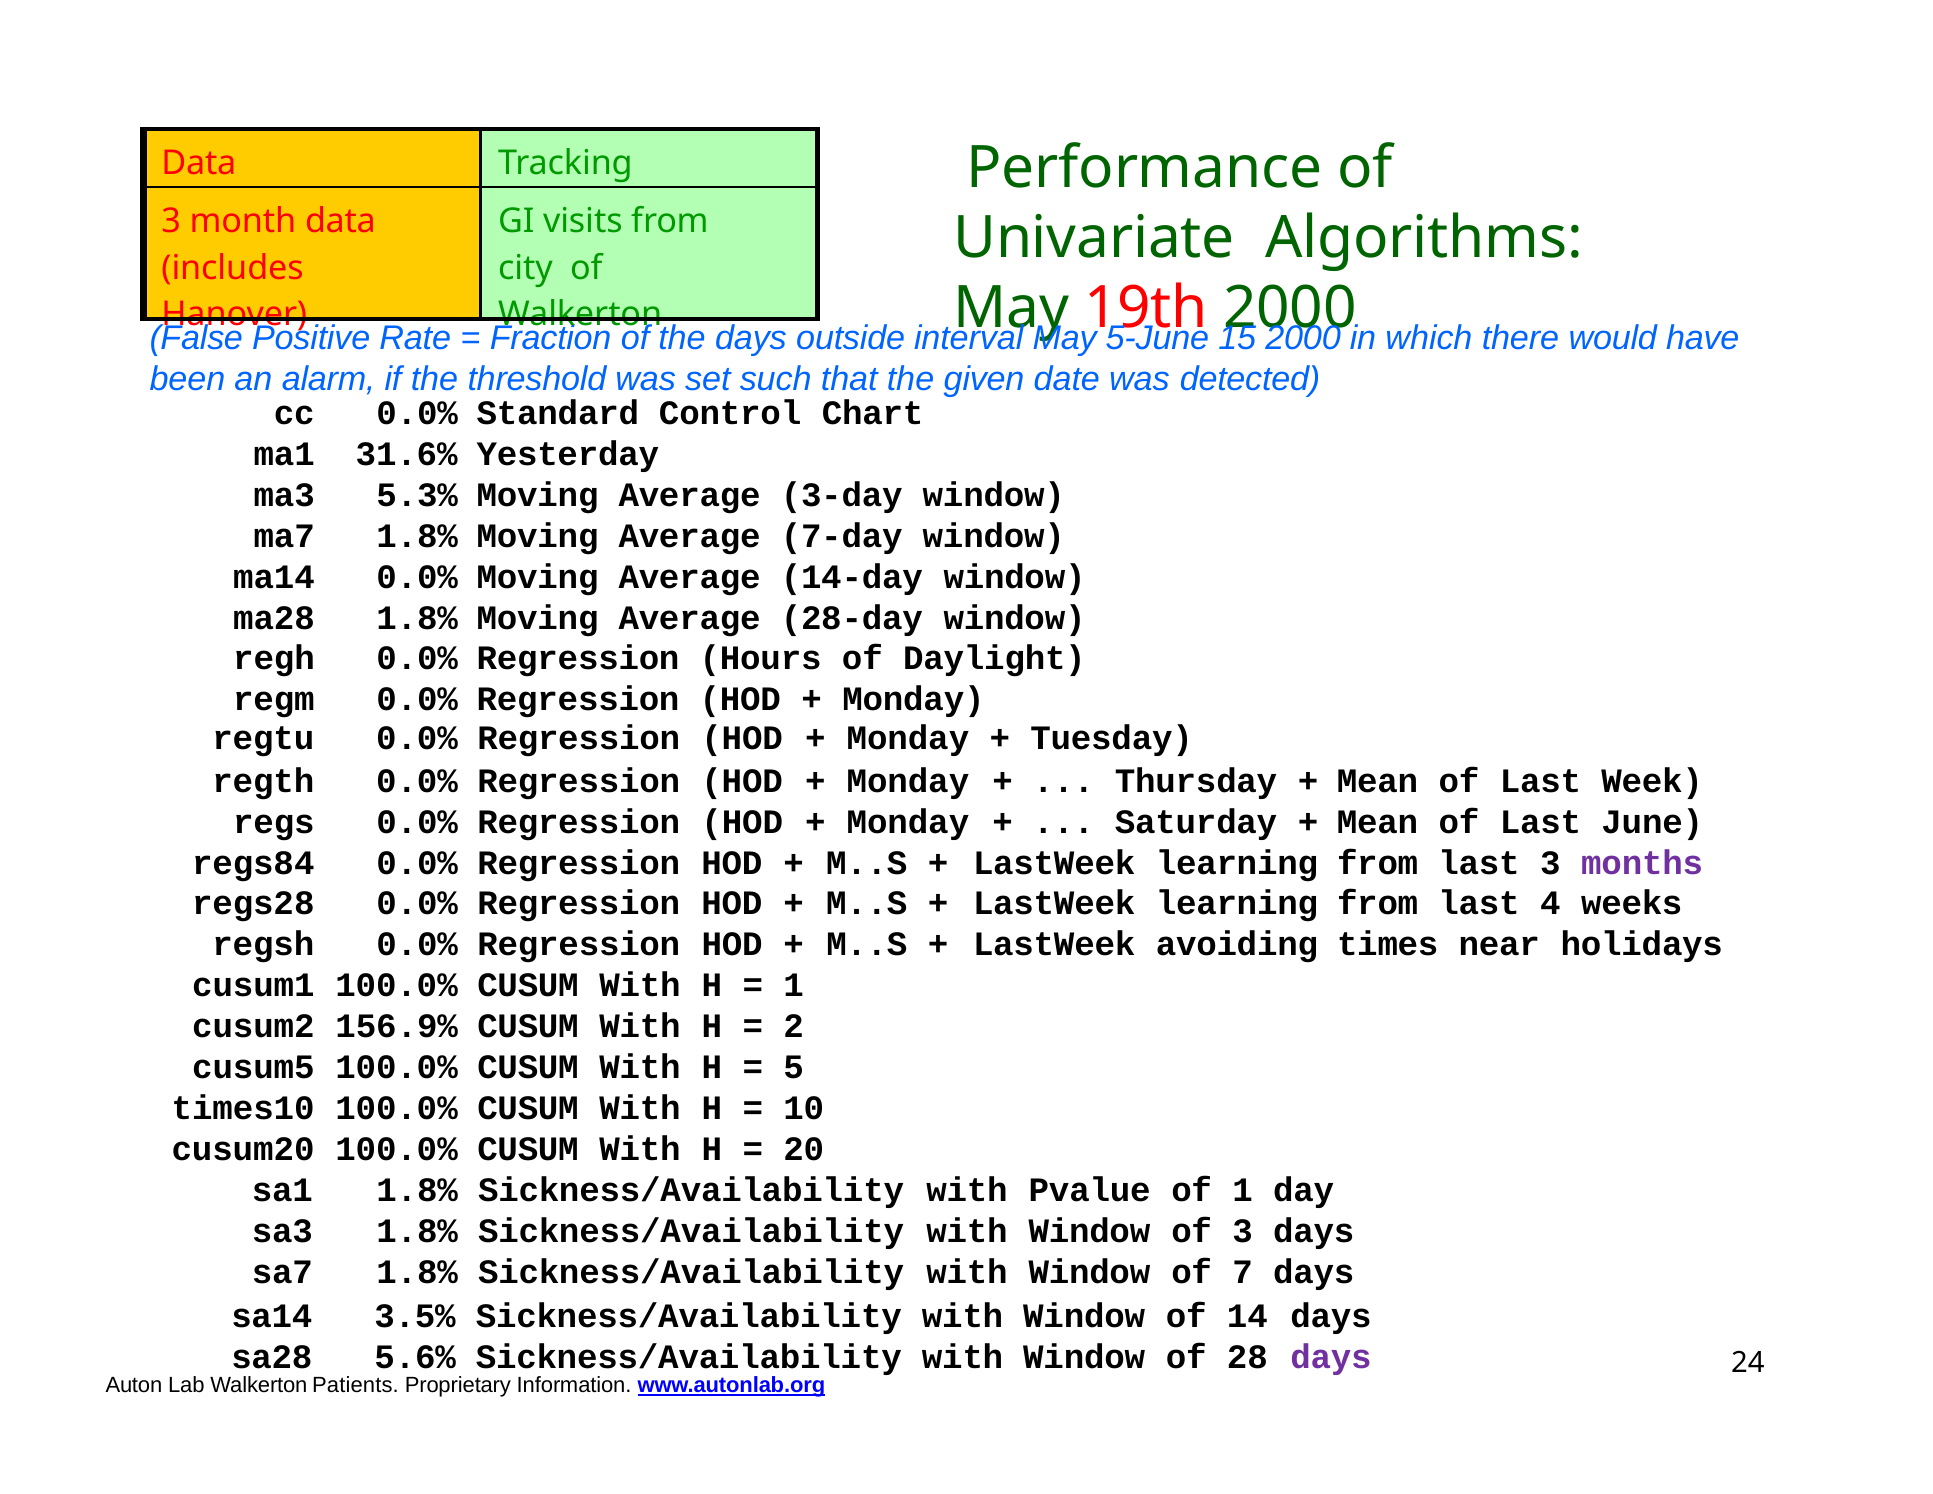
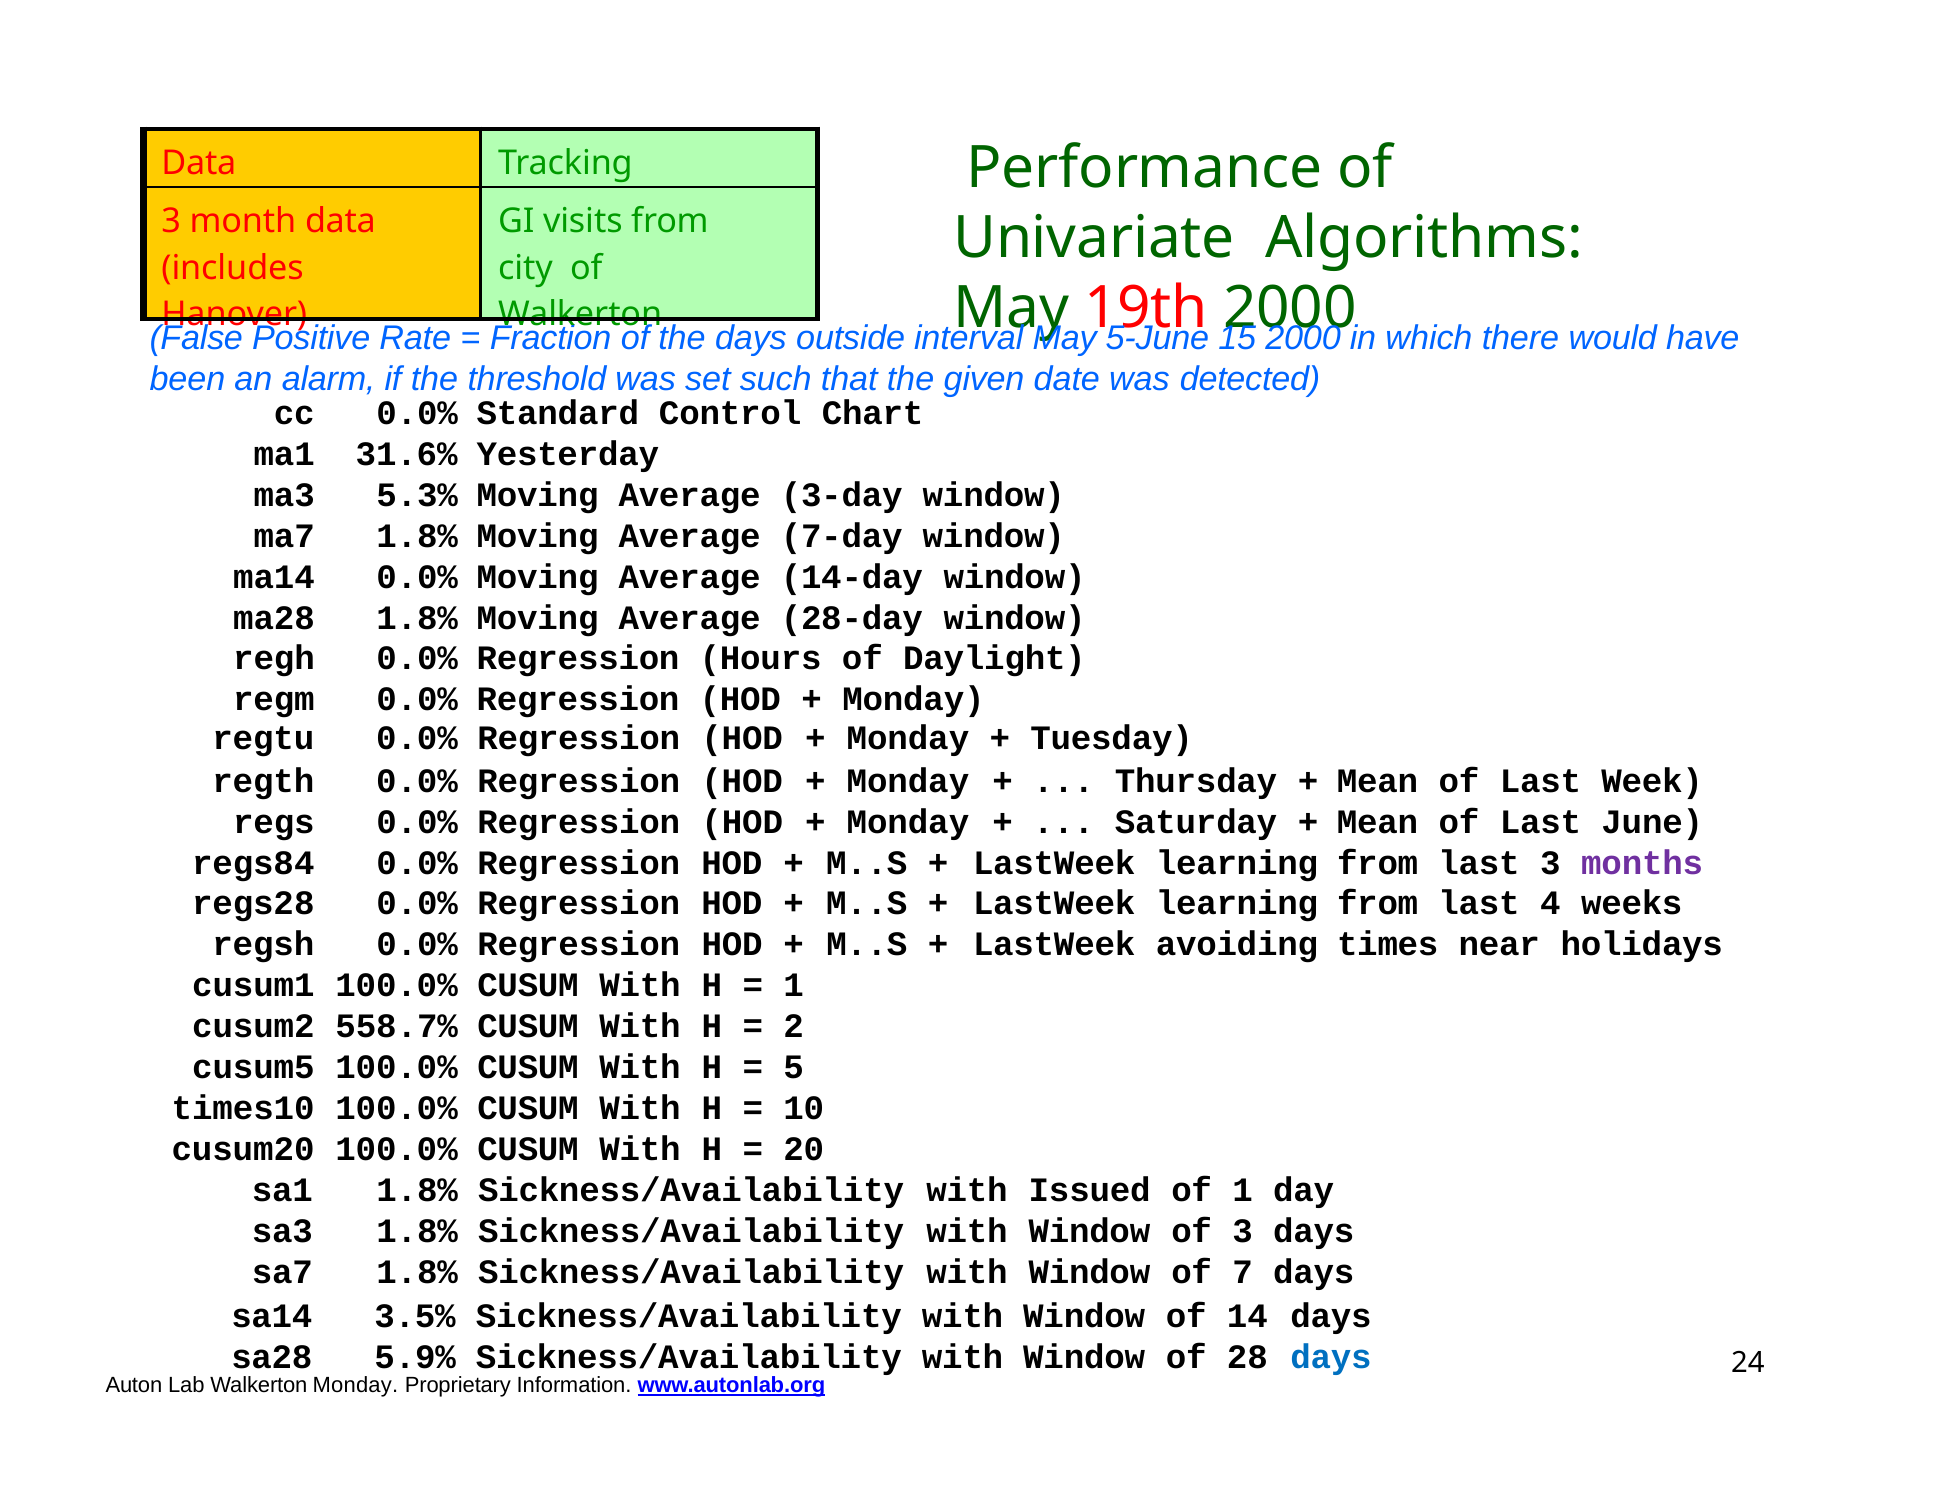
156.9%: 156.9% -> 558.7%
Pvalue: Pvalue -> Issued
5.6%: 5.6% -> 5.9%
days at (1331, 1357) colour: purple -> blue
Walkerton Patients: Patients -> Monday
